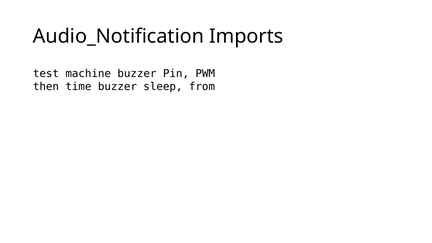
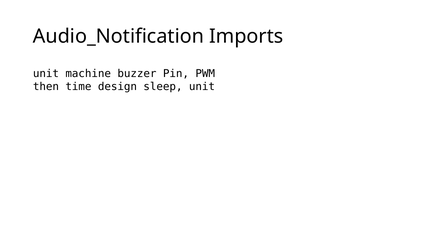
test at (46, 74): test -> unit
time buzzer: buzzer -> design
sleep from: from -> unit
